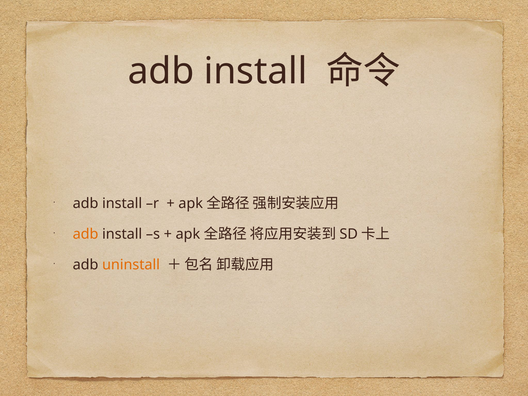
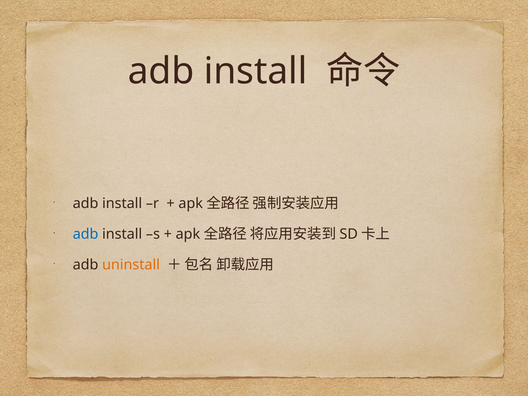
adb at (86, 234) colour: orange -> blue
